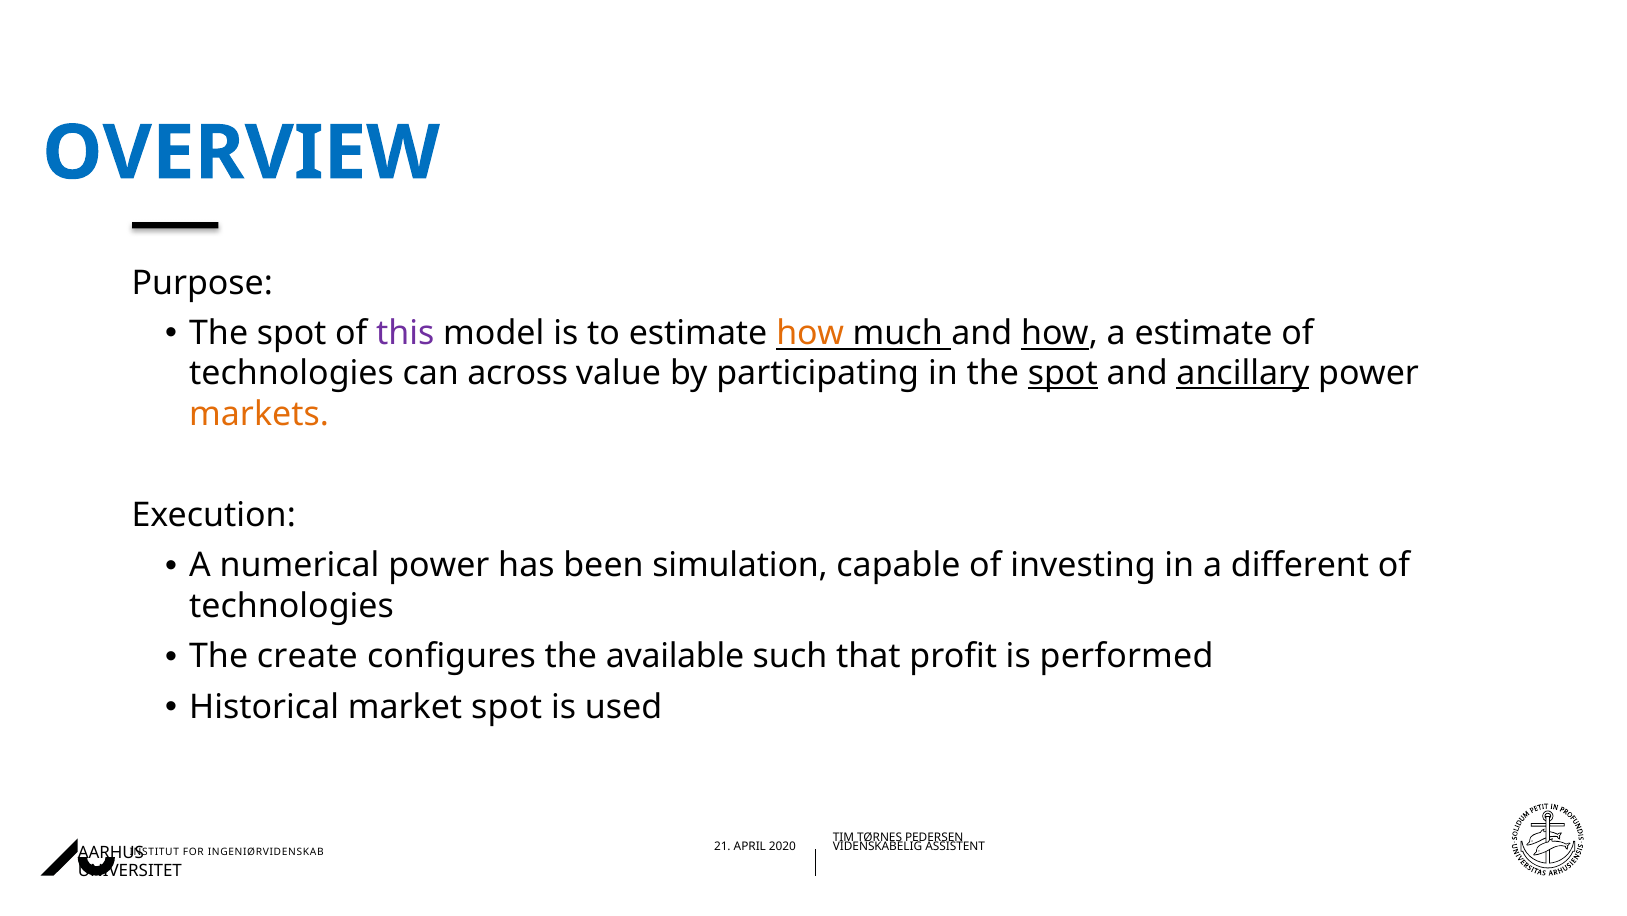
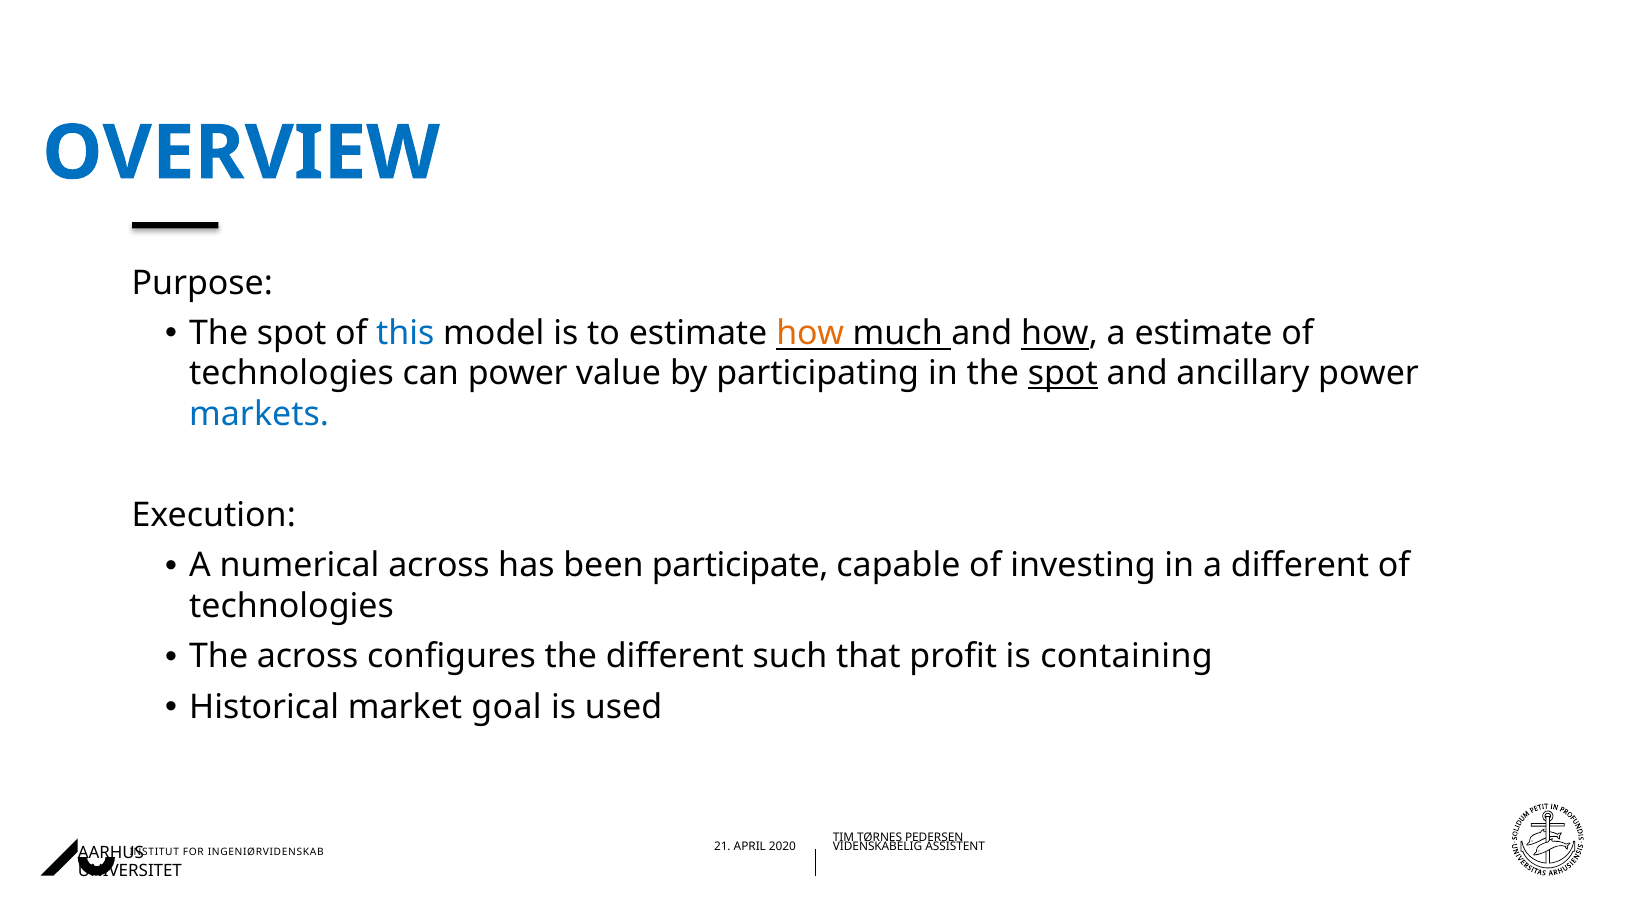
this colour: purple -> blue
can across: across -> power
ancillary underline: present -> none
markets colour: orange -> blue
numerical power: power -> across
simulation: simulation -> participate
The create: create -> across
the available: available -> different
performed: performed -> containing
market spot: spot -> goal
